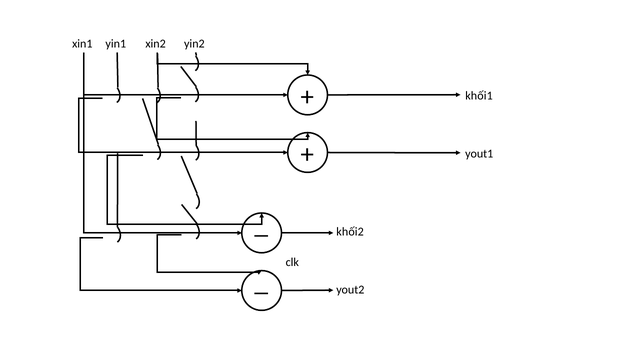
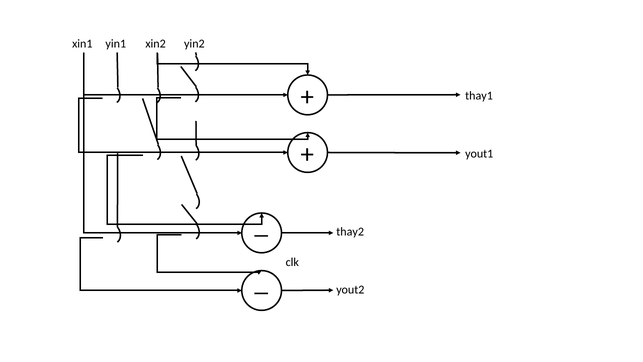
khối1: khối1 -> thay1
khối2: khối2 -> thay2
